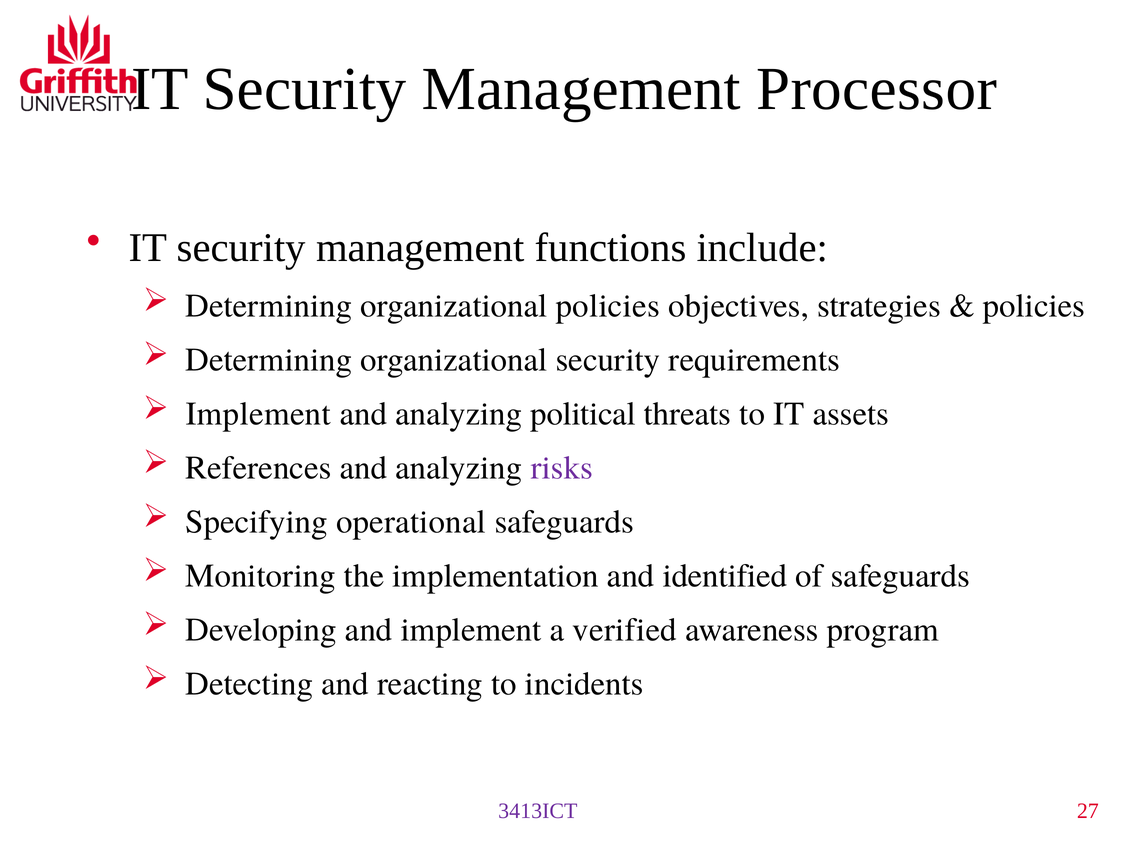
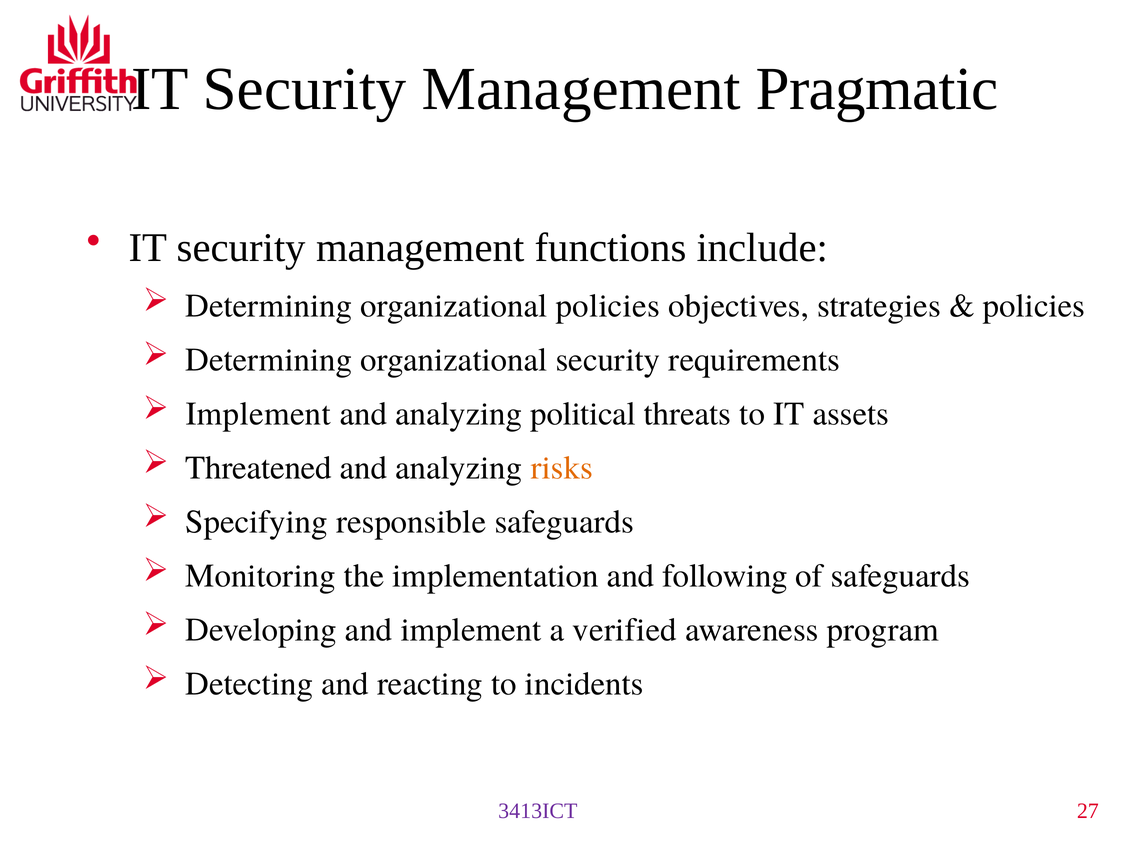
Processor: Processor -> Pragmatic
References: References -> Threatened
risks colour: purple -> orange
operational: operational -> responsible
identified: identified -> following
